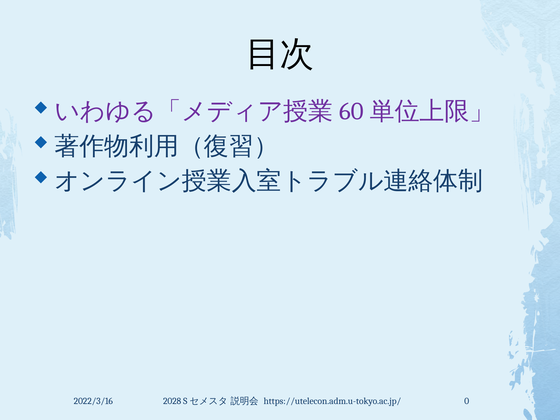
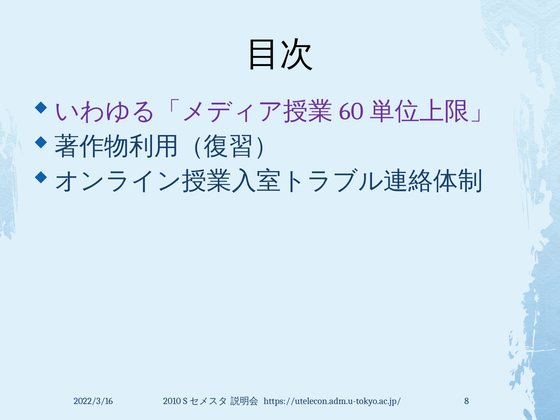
2028: 2028 -> 2010
0: 0 -> 8
